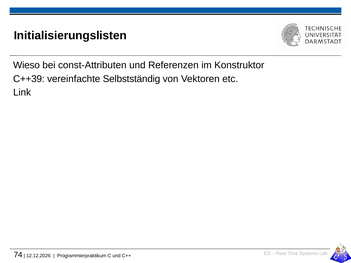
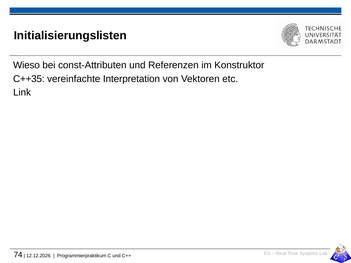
C++39: C++39 -> C++35
Selbstständig: Selbstständig -> Interpretation
